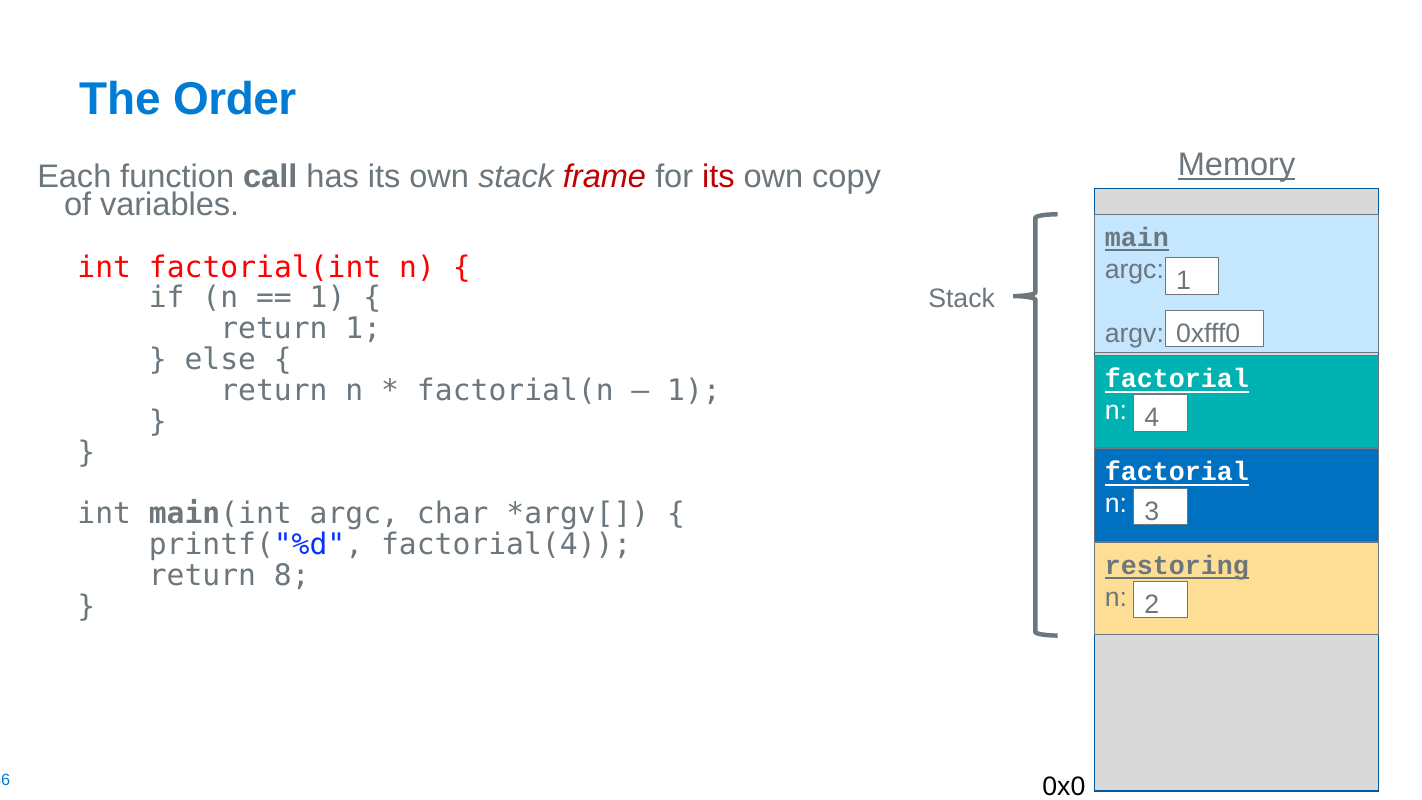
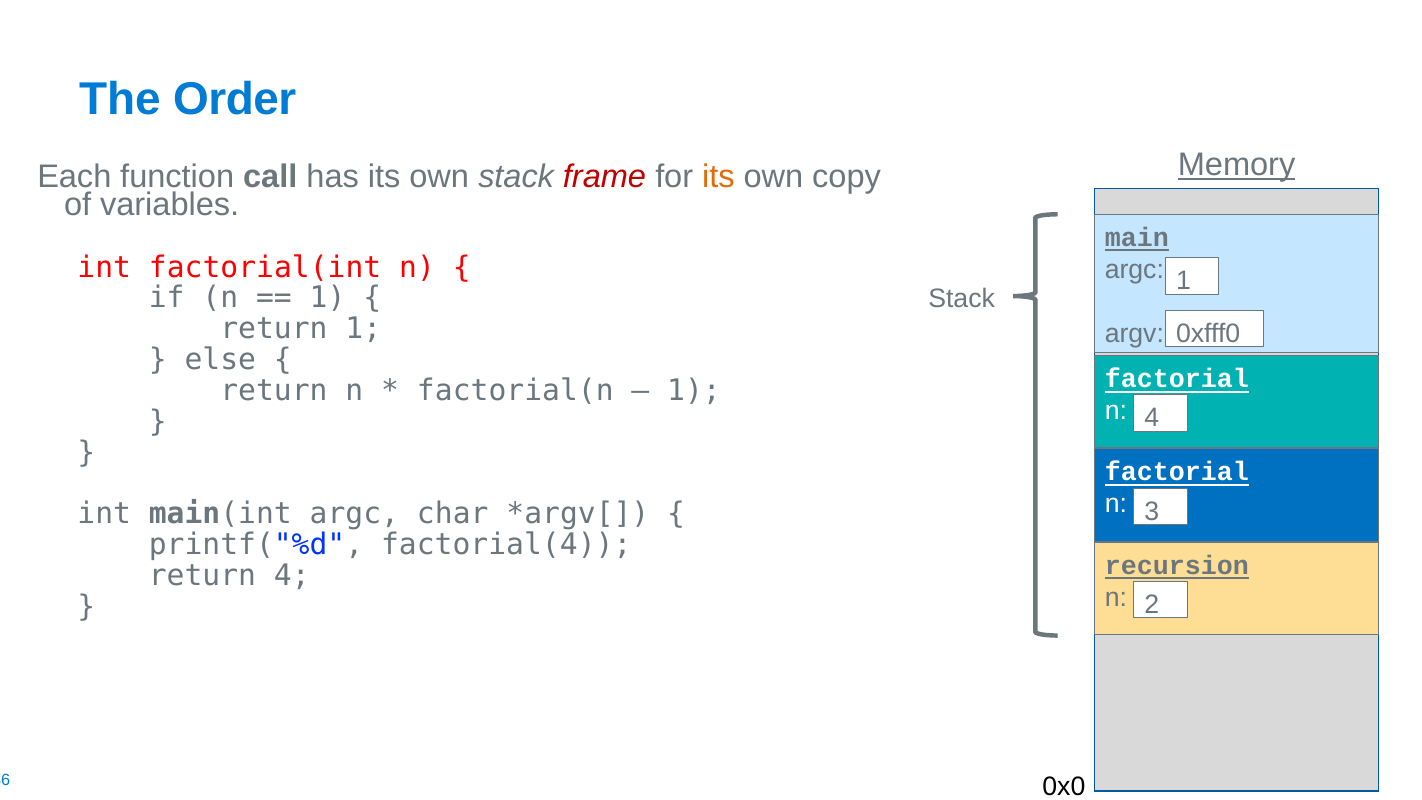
its at (718, 177) colour: red -> orange
restoring: restoring -> recursion
return 8: 8 -> 4
